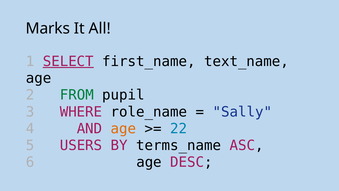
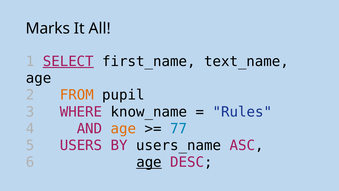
FROM colour: green -> orange
role_name: role_name -> know_name
Sally: Sally -> Rules
22: 22 -> 77
terms_name: terms_name -> users_name
age at (149, 162) underline: none -> present
